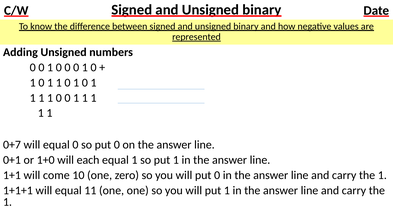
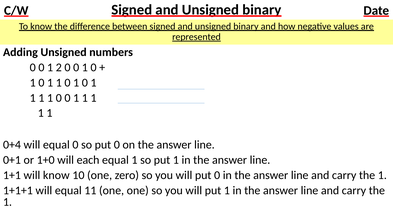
0 at (59, 67): 0 -> 2
0+7: 0+7 -> 0+4
will come: come -> know
